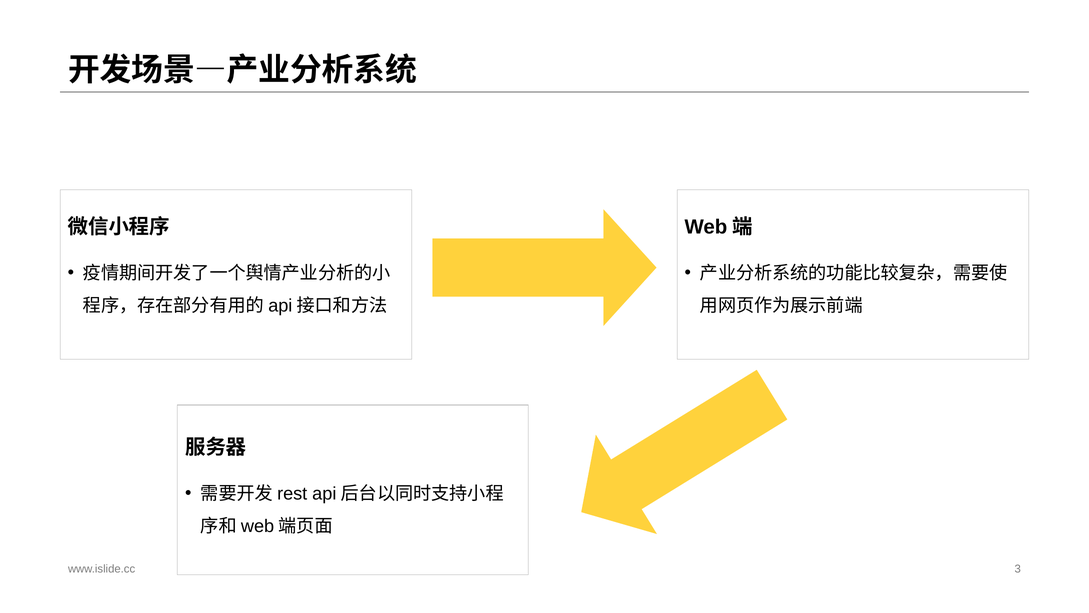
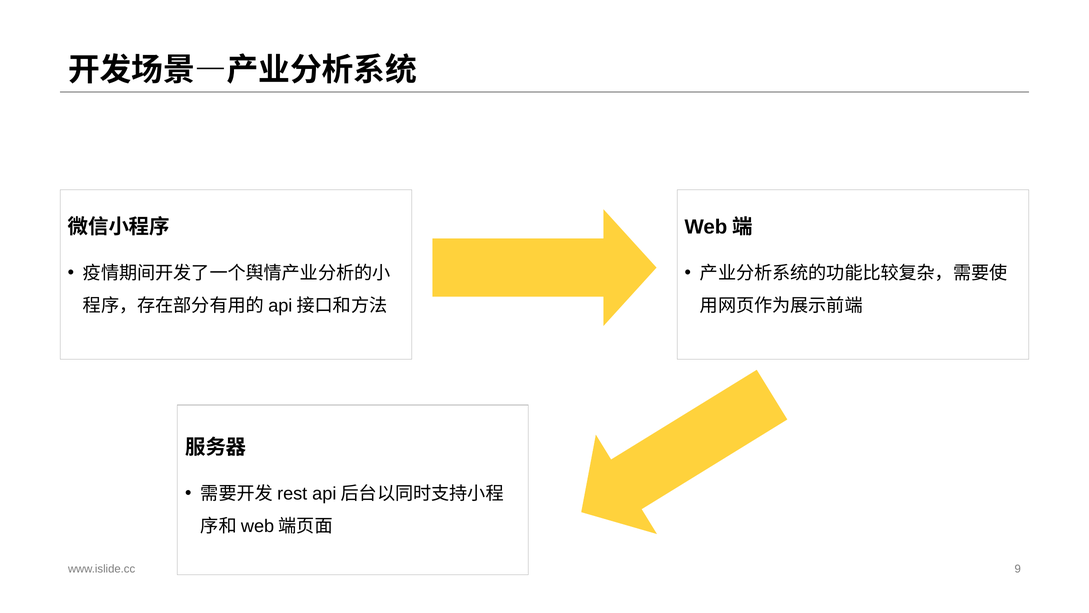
3: 3 -> 9
